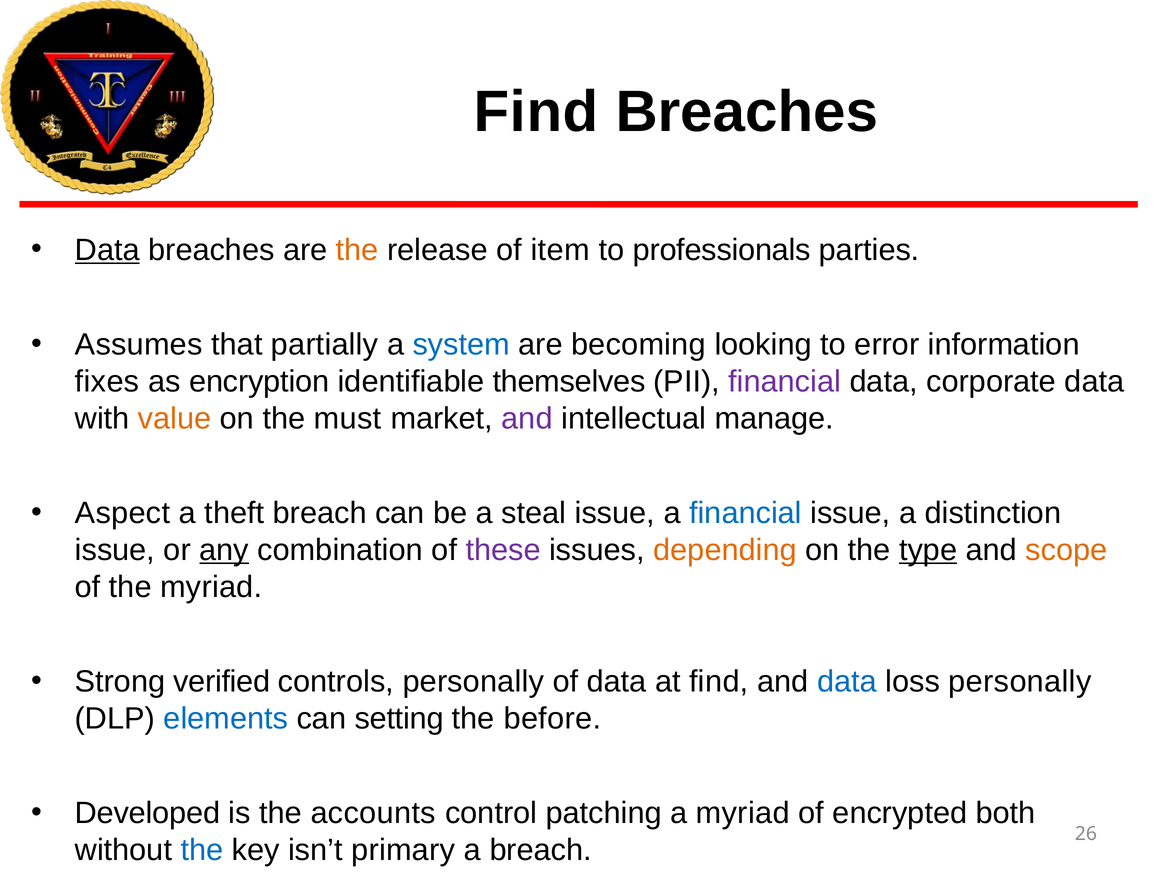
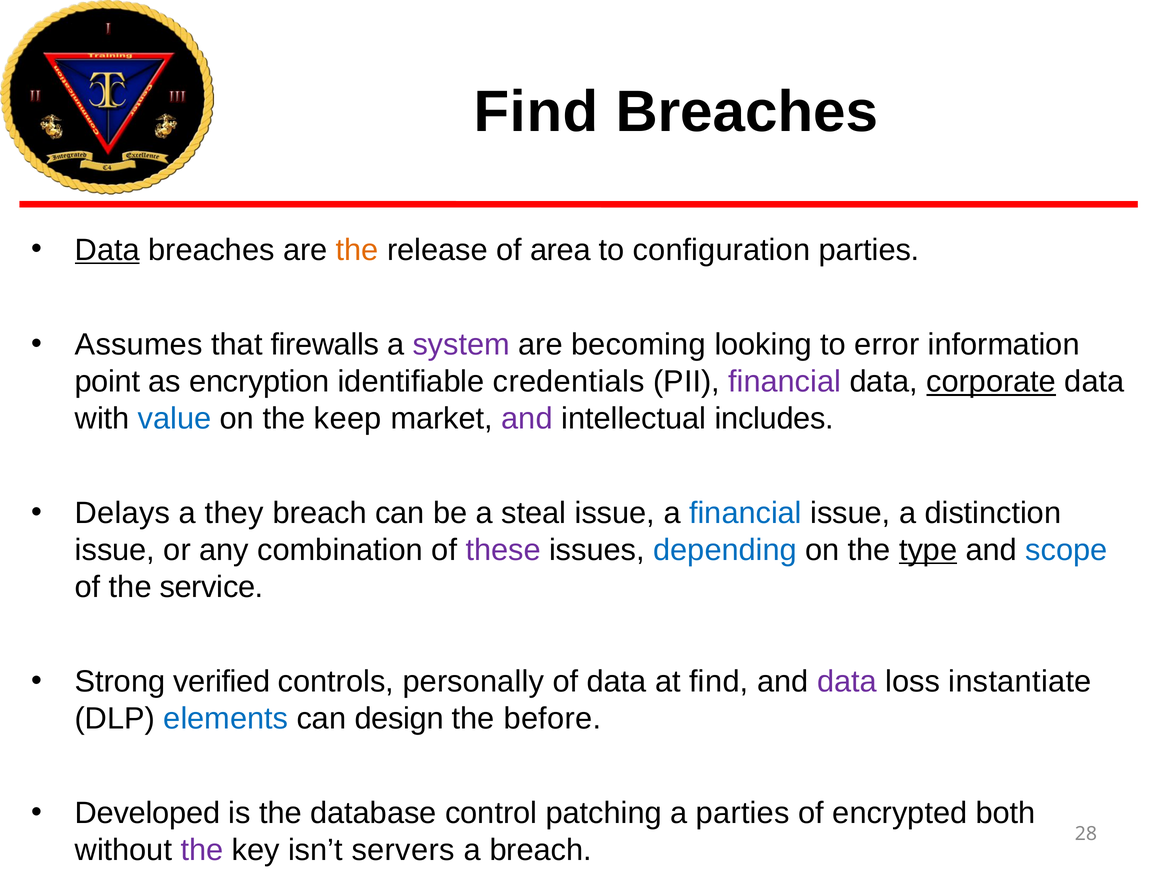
item: item -> area
professionals: professionals -> configuration
partially: partially -> firewalls
system colour: blue -> purple
fixes: fixes -> point
themselves: themselves -> credentials
corporate underline: none -> present
value colour: orange -> blue
must: must -> keep
manage: manage -> includes
Aspect: Aspect -> Delays
theft: theft -> they
any underline: present -> none
depending colour: orange -> blue
scope colour: orange -> blue
the myriad: myriad -> service
data at (847, 682) colour: blue -> purple
loss personally: personally -> instantiate
setting: setting -> design
accounts: accounts -> database
a myriad: myriad -> parties
the at (202, 850) colour: blue -> purple
primary: primary -> servers
26: 26 -> 28
